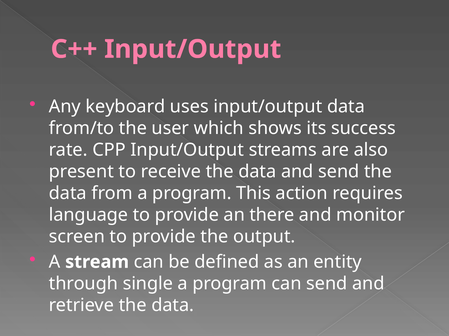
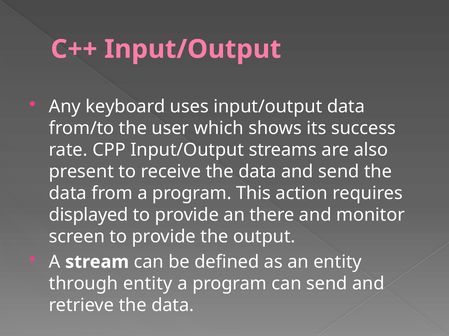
language: language -> displayed
through single: single -> entity
